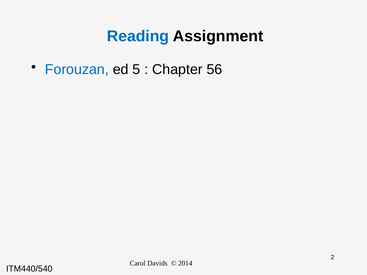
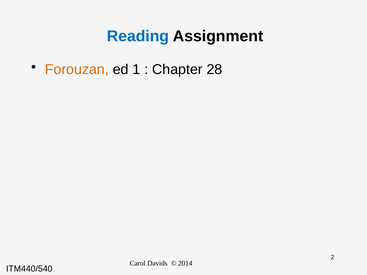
Forouzan colour: blue -> orange
5: 5 -> 1
56: 56 -> 28
